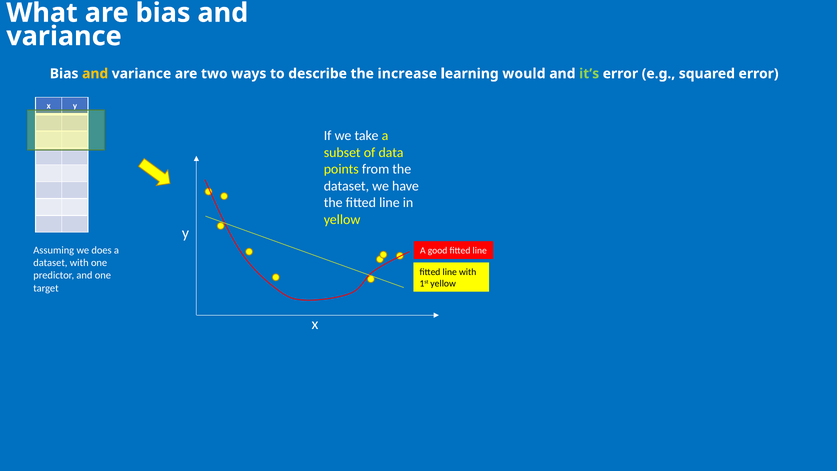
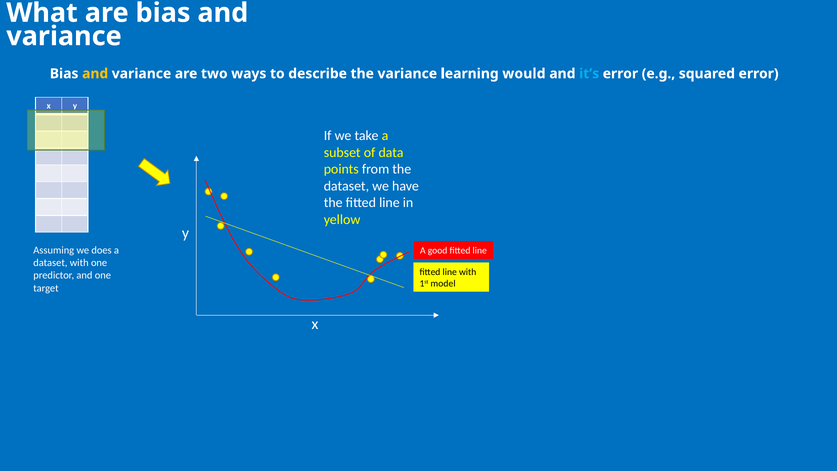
the increase: increase -> variance
it’s colour: light green -> light blue
1st yellow: yellow -> model
